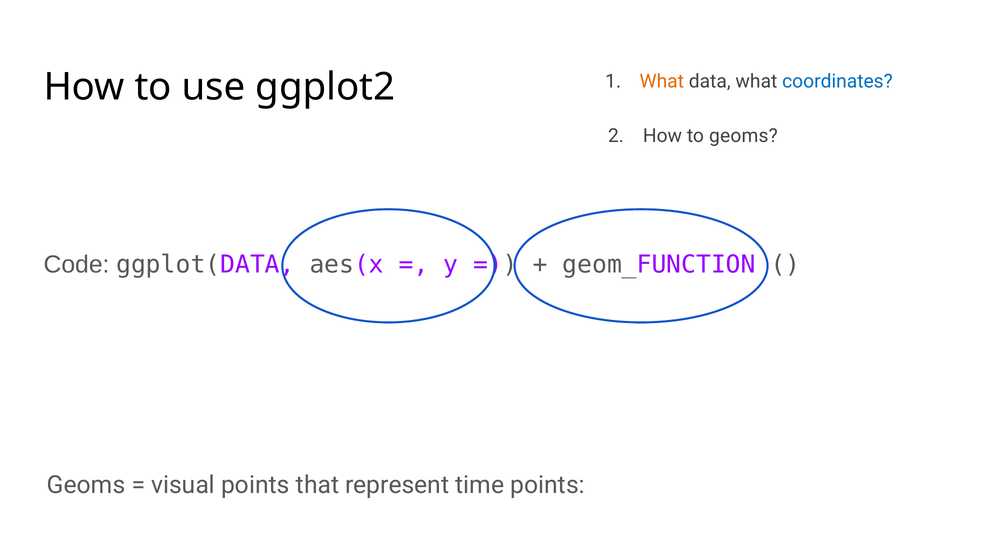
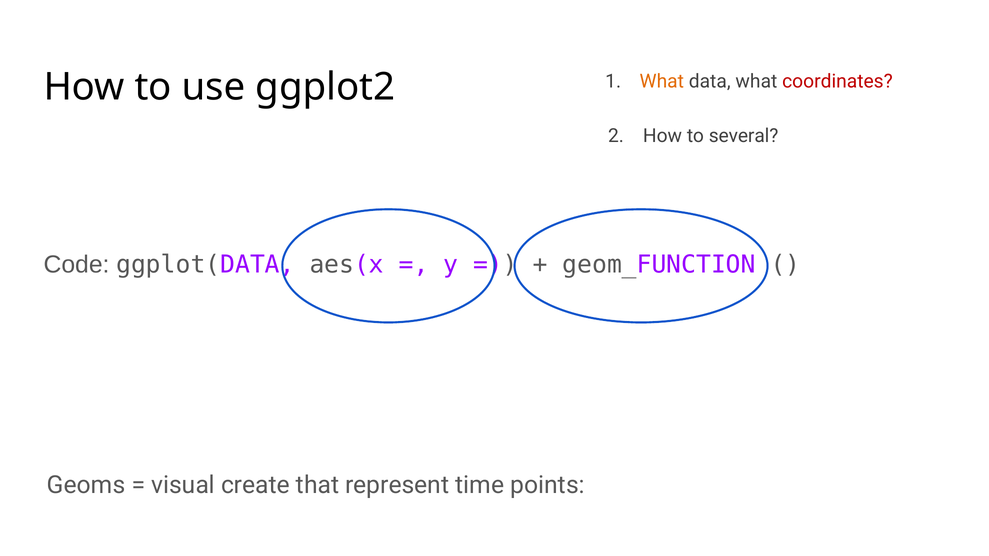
coordinates colour: blue -> red
to geoms: geoms -> several
visual points: points -> create
